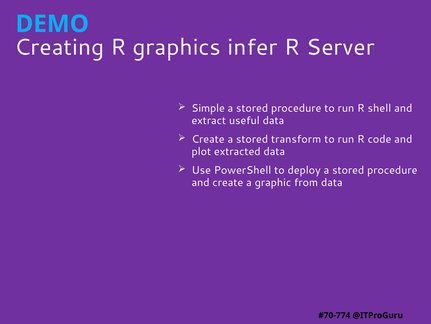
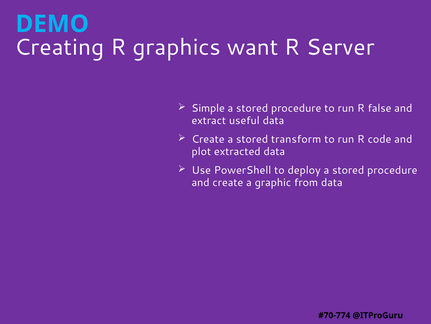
infer: infer -> want
shell: shell -> false
